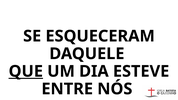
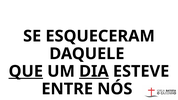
DIA underline: none -> present
